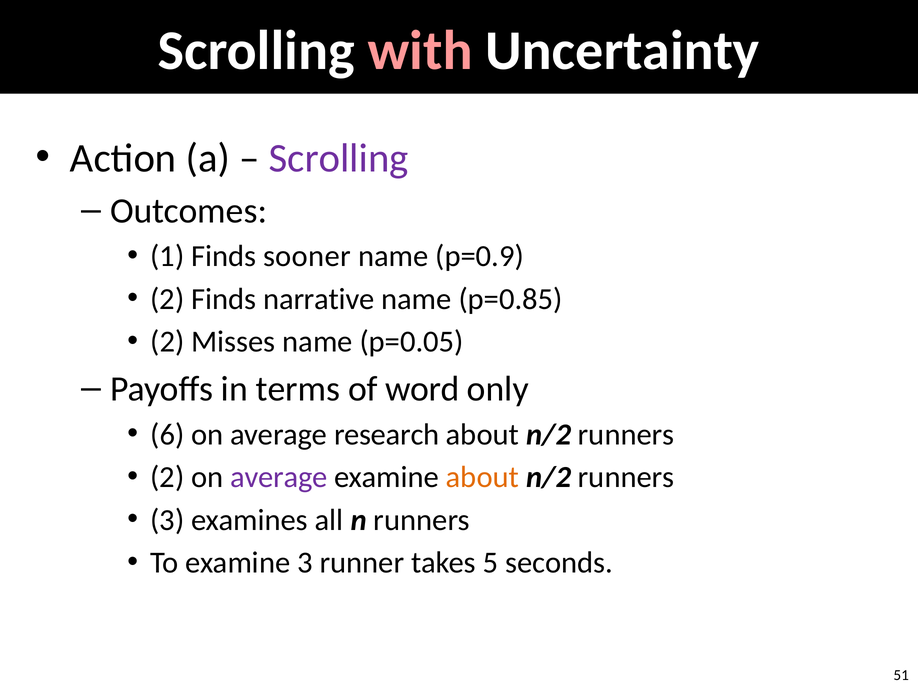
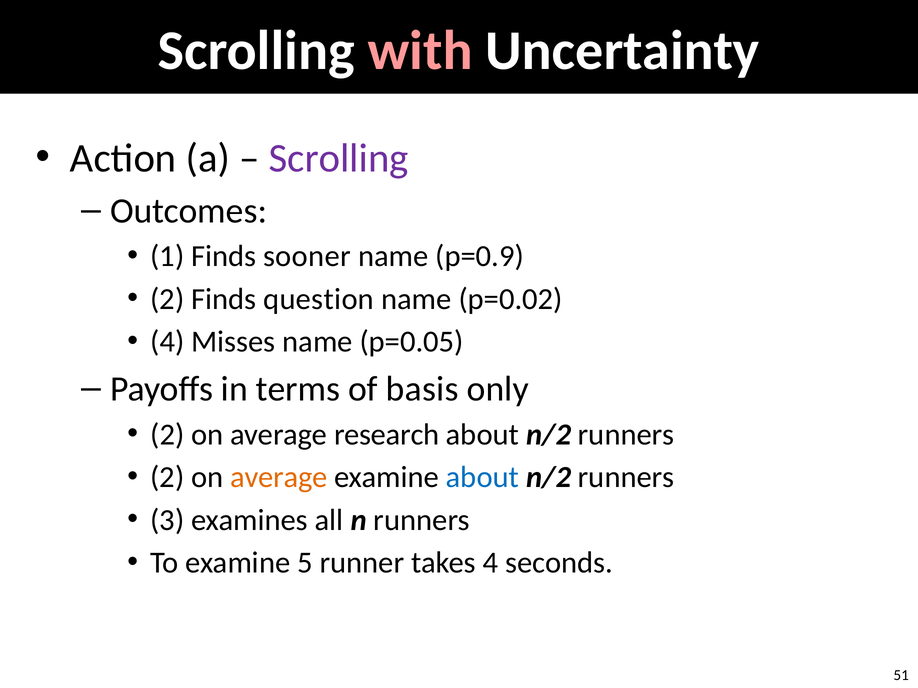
narrative: narrative -> question
p=0.85: p=0.85 -> p=0.02
2 at (167, 342): 2 -> 4
word: word -> basis
6 at (167, 435): 6 -> 2
average at (279, 478) colour: purple -> orange
about at (482, 478) colour: orange -> blue
examine 3: 3 -> 5
takes 5: 5 -> 4
